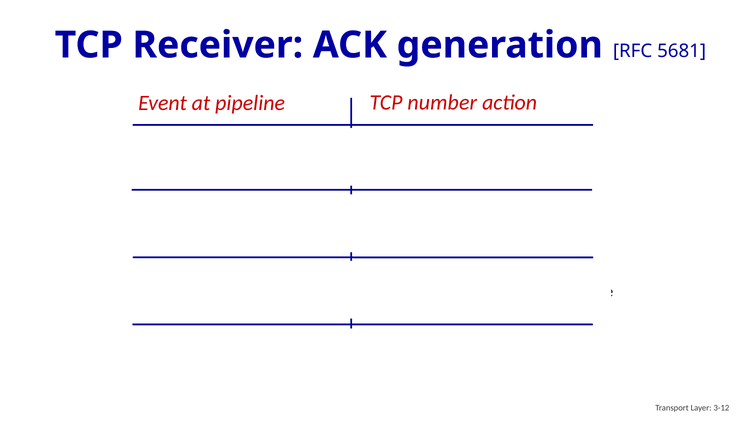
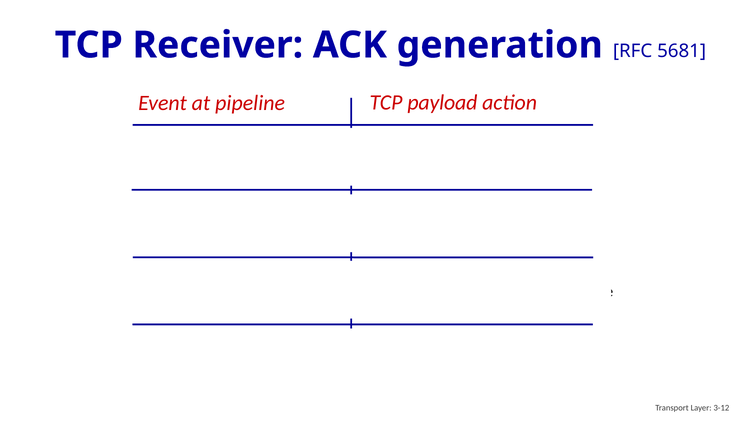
number: number -> payload
